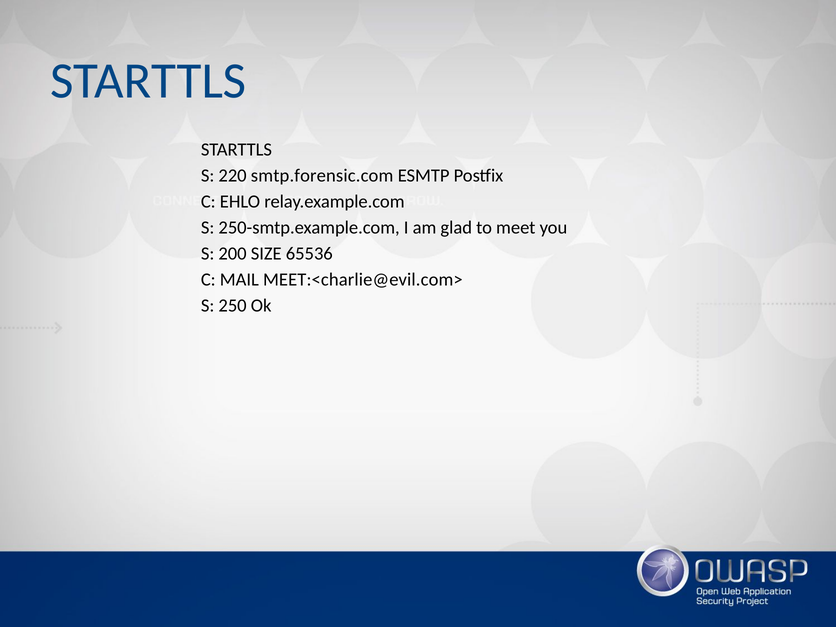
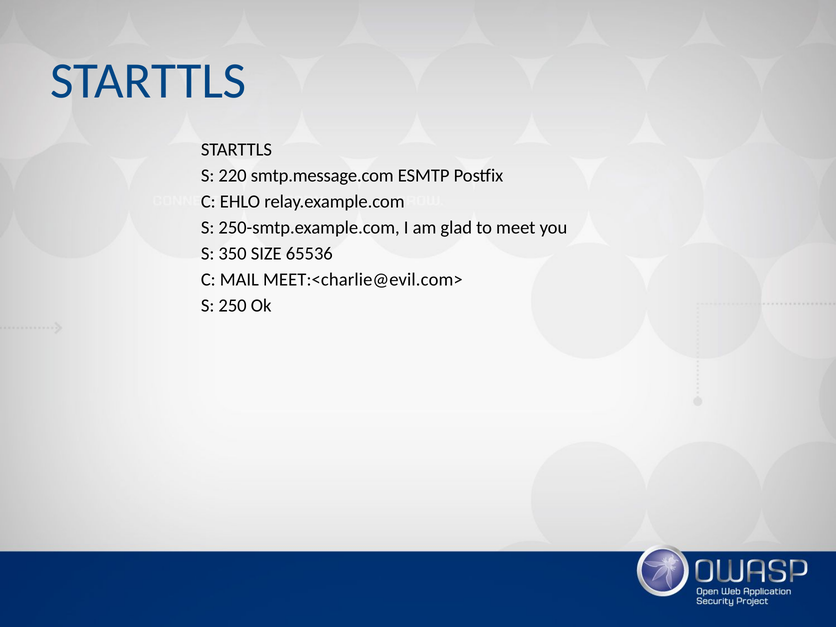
smtp.forensic.com: smtp.forensic.com -> smtp.message.com
200: 200 -> 350
